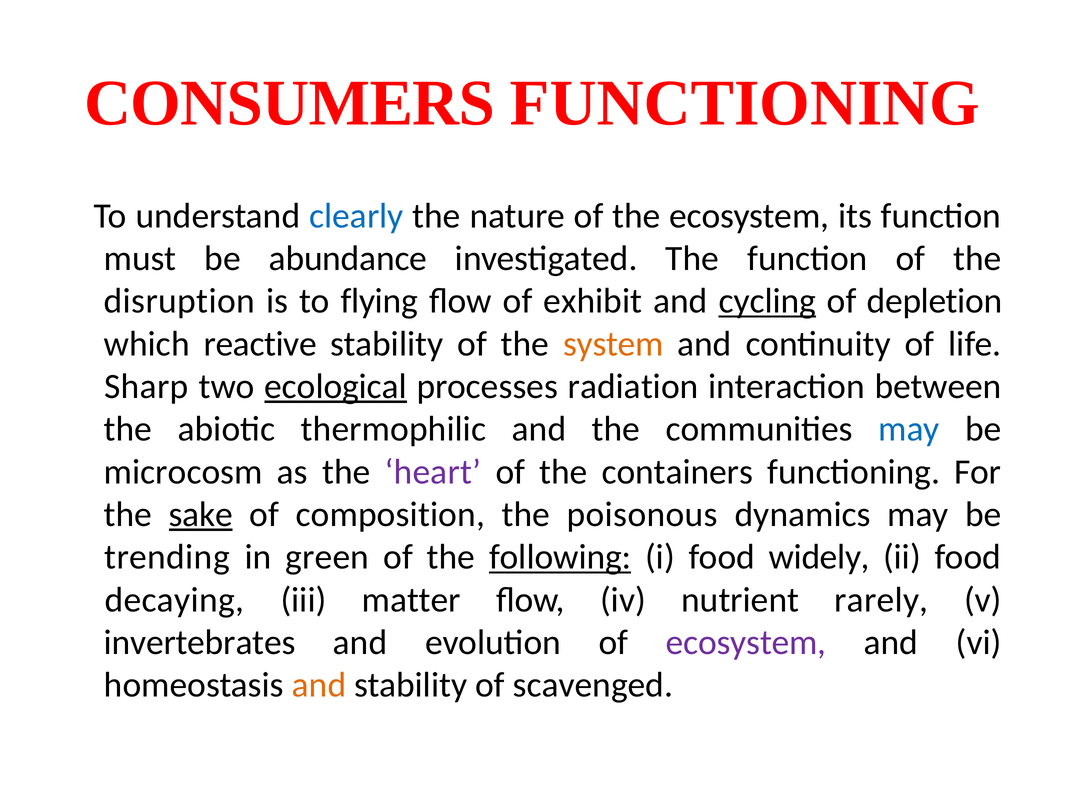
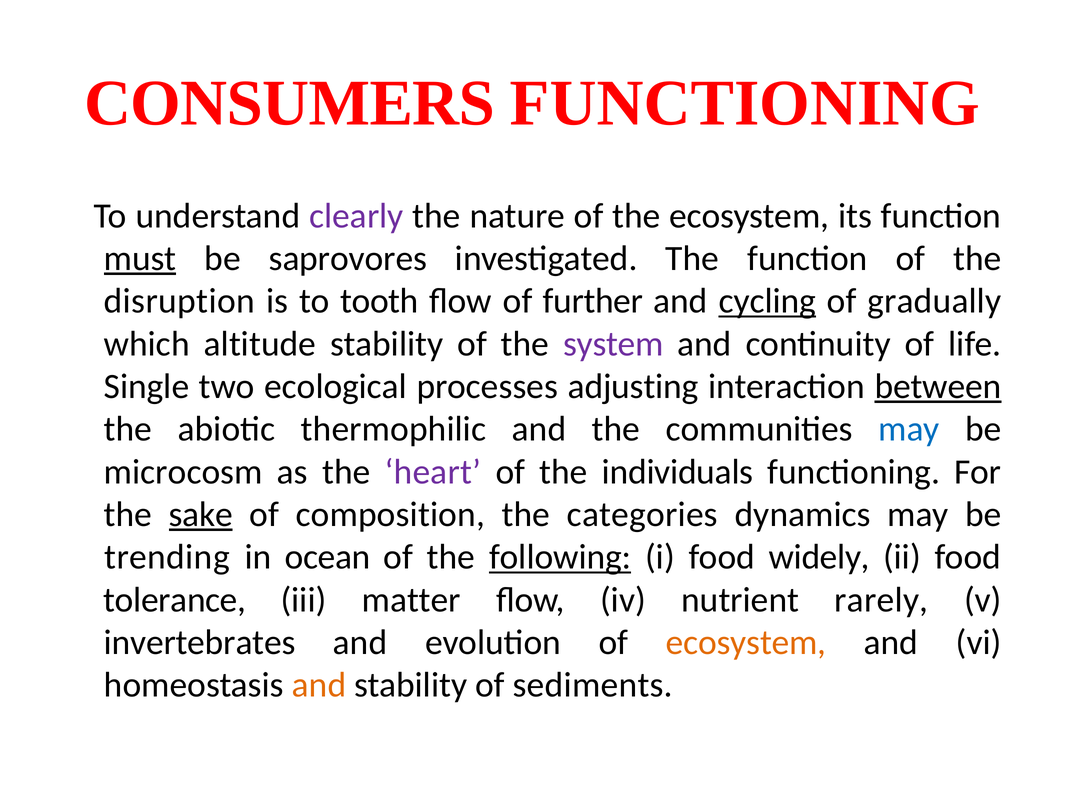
clearly colour: blue -> purple
must underline: none -> present
abundance: abundance -> saprovores
flying: flying -> tooth
exhibit: exhibit -> further
depletion: depletion -> gradually
reactive: reactive -> altitude
system colour: orange -> purple
Sharp: Sharp -> Single
ecological underline: present -> none
radiation: radiation -> adjusting
between underline: none -> present
containers: containers -> individuals
poisonous: poisonous -> categories
green: green -> ocean
decaying: decaying -> tolerance
ecosystem at (746, 642) colour: purple -> orange
scavenged: scavenged -> sediments
